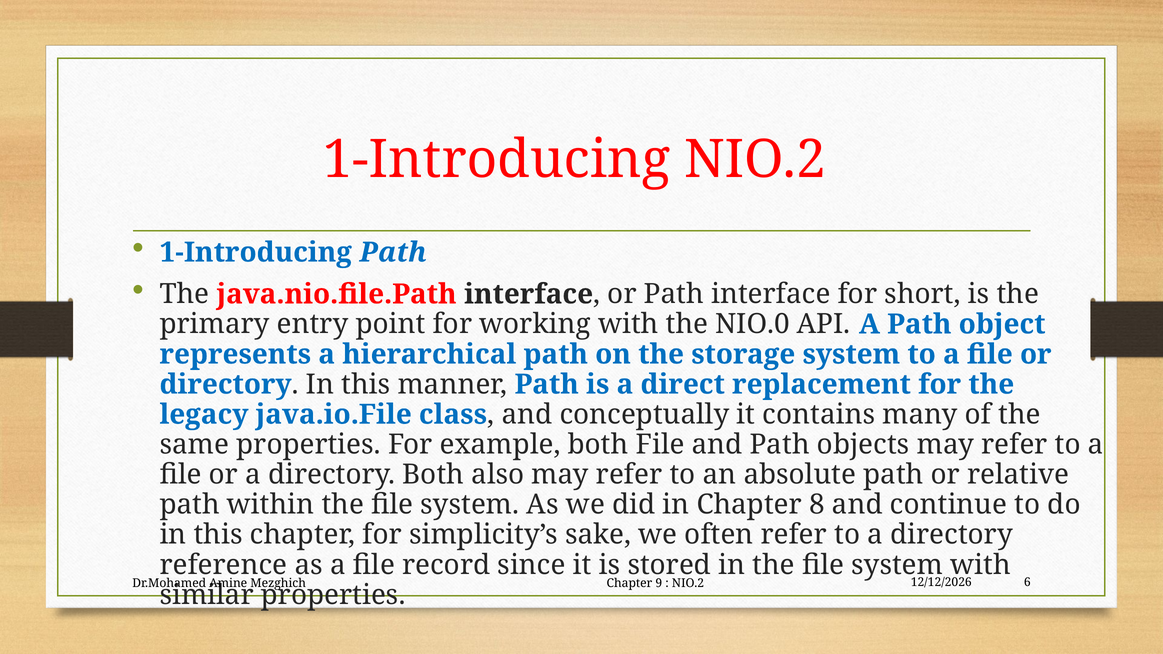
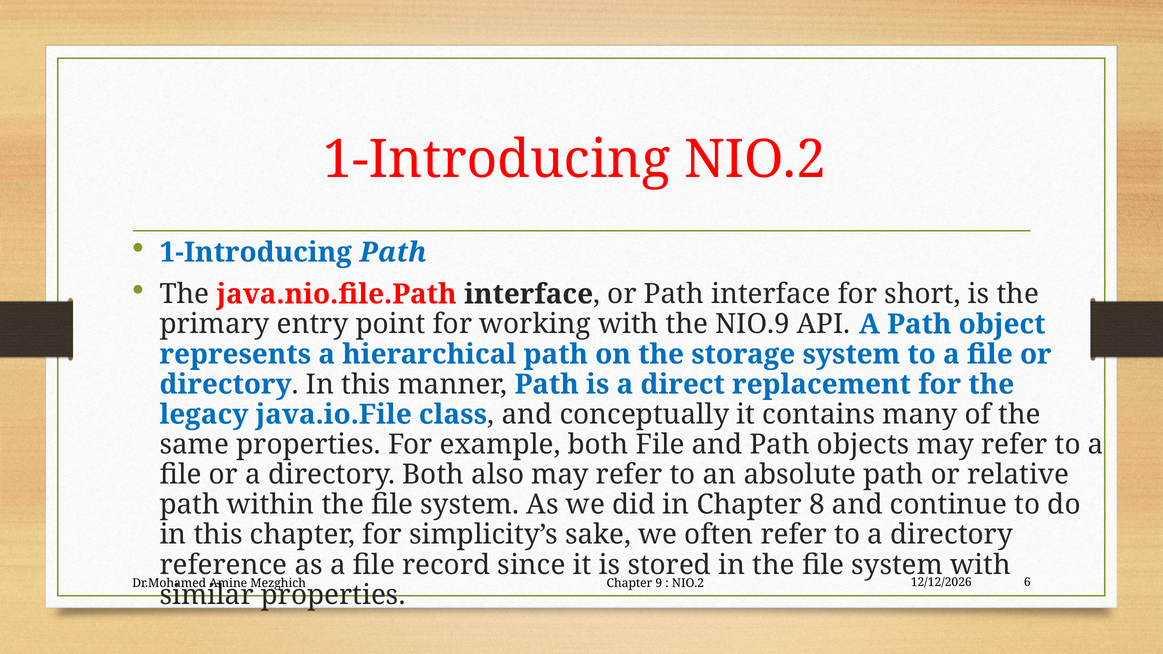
NIO.0: NIO.0 -> NIO.9
